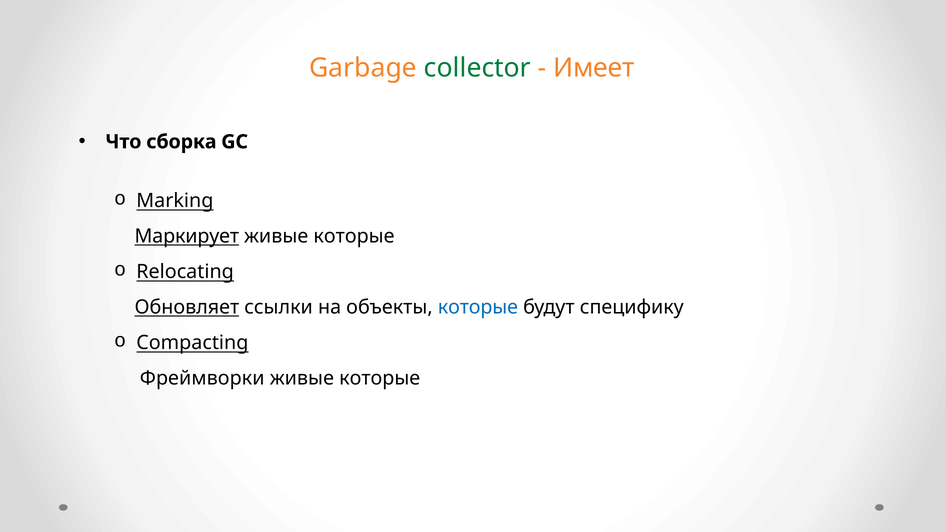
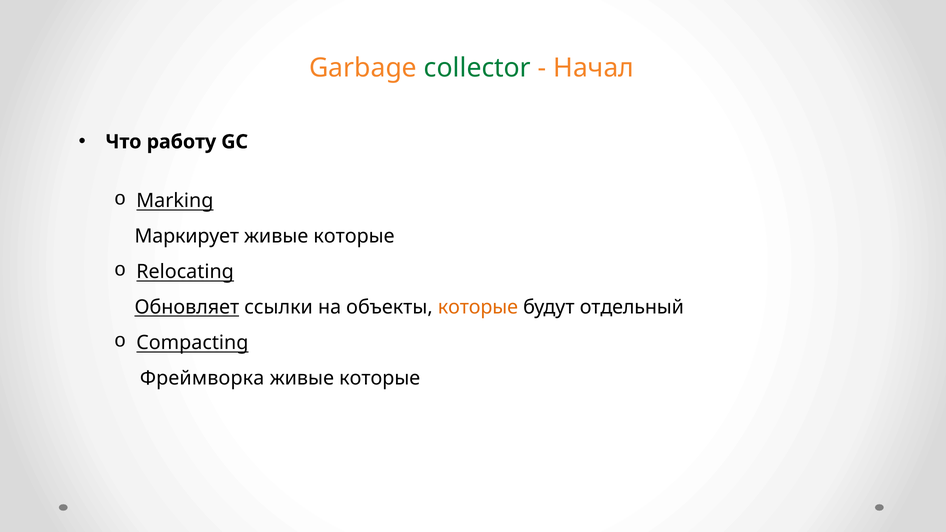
Имеет: Имеет -> Начал
сборка: сборка -> работу
Маркирует underline: present -> none
которые at (478, 308) colour: blue -> orange
специфику: специфику -> отдельный
Фреймворки: Фреймворки -> Фреймворка
